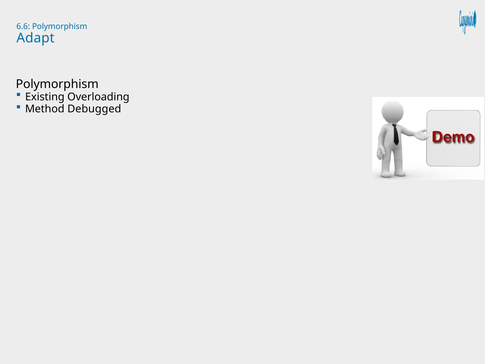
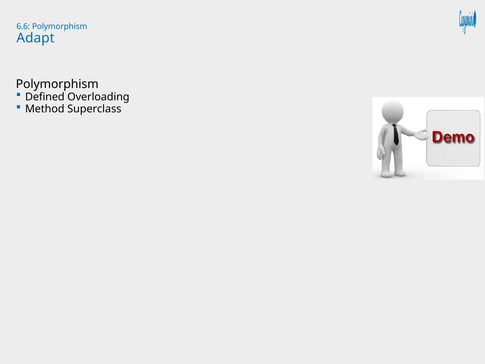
Existing: Existing -> Defined
Debugged: Debugged -> Superclass
